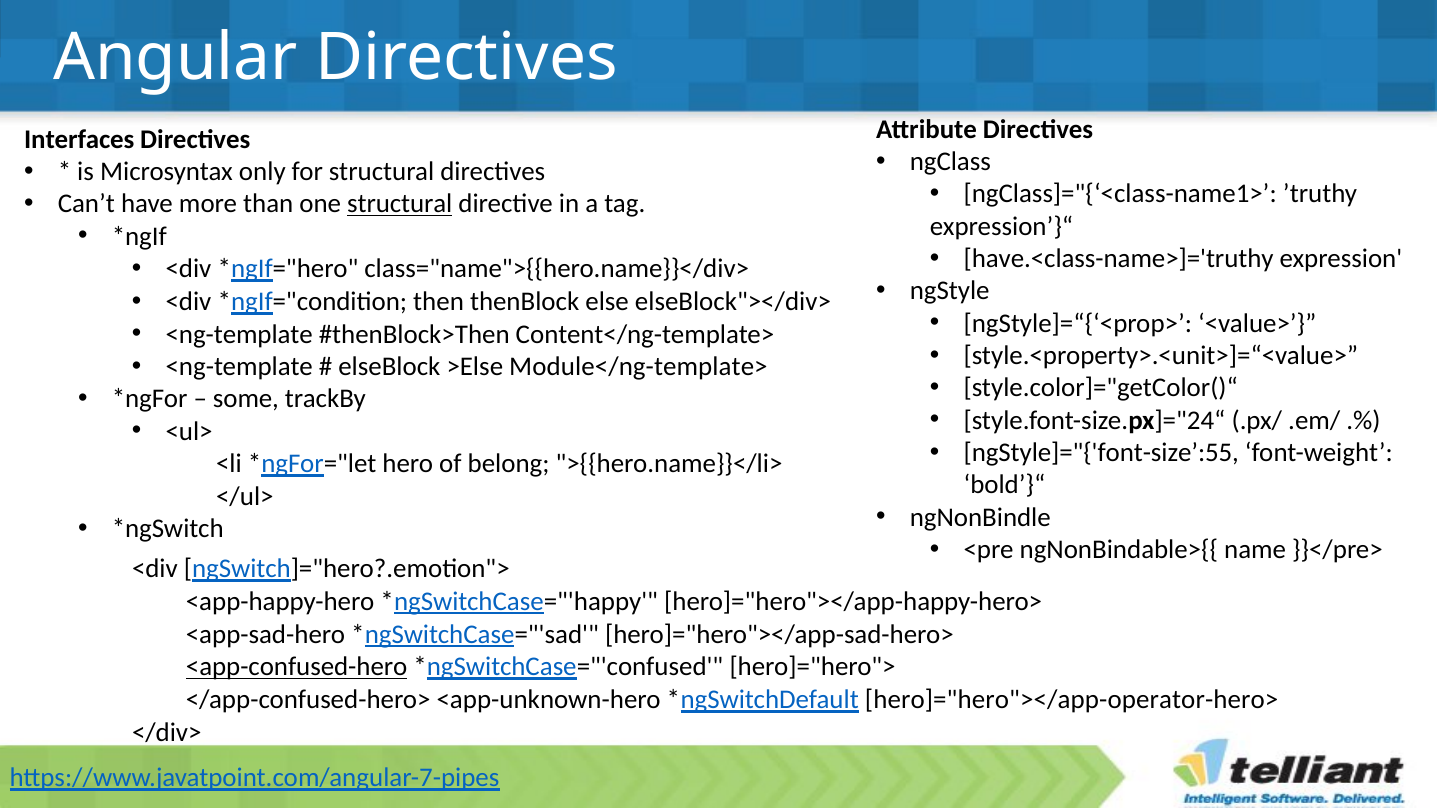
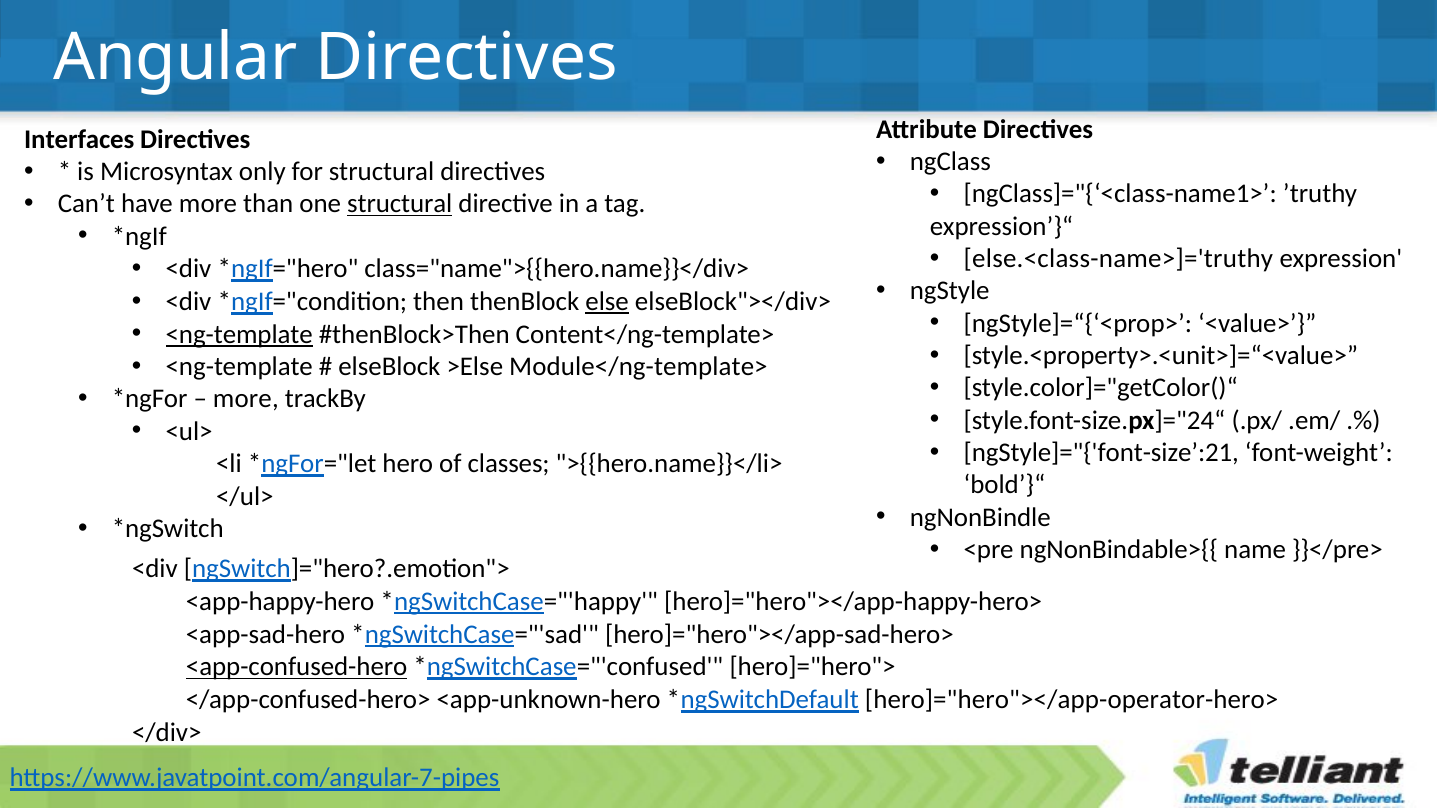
have.<class-name>]='truthy: have.<class-name>]='truthy -> else.<class-name>]='truthy
else underline: none -> present
<ng-template at (239, 334) underline: none -> present
some at (246, 399): some -> more
ngStyle]="{'font-size’:55: ngStyle]="{'font-size’:55 -> ngStyle]="{'font-size’:21
belong: belong -> classes
